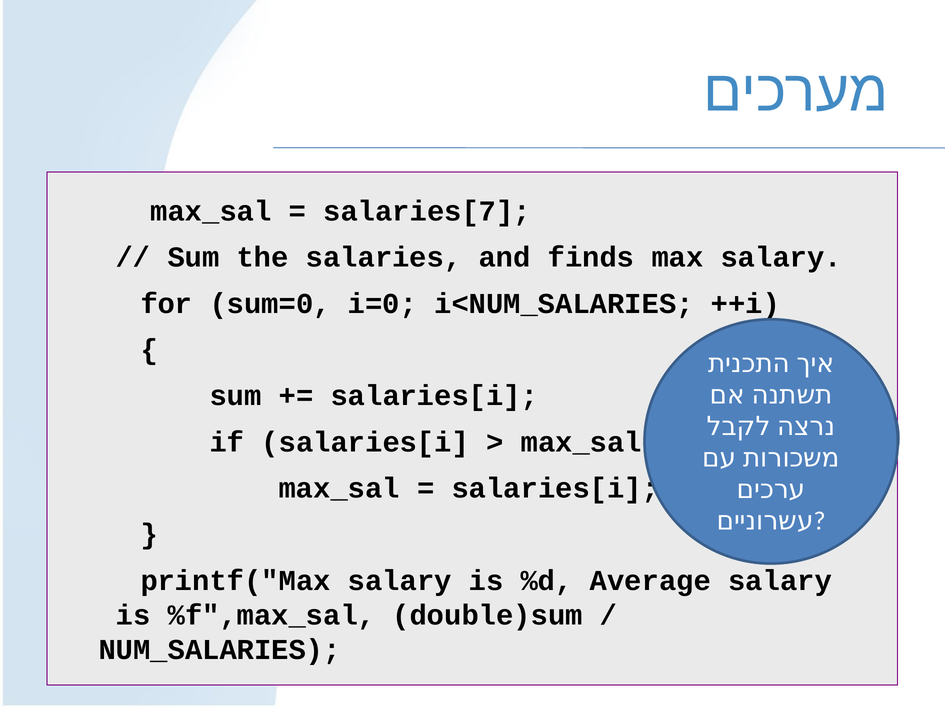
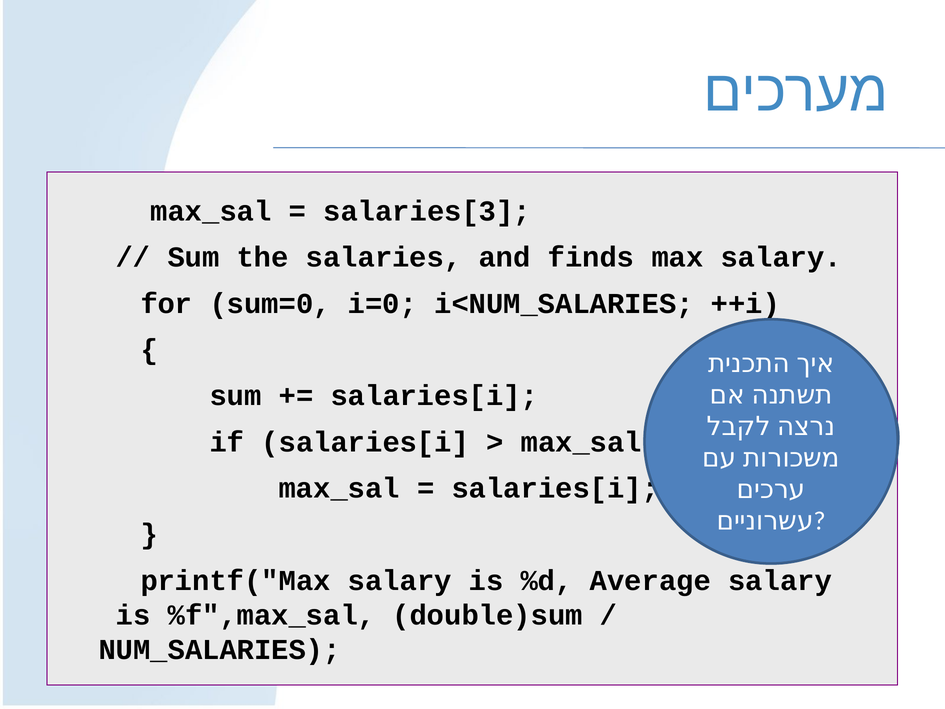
salaries[7: salaries[7 -> salaries[3
